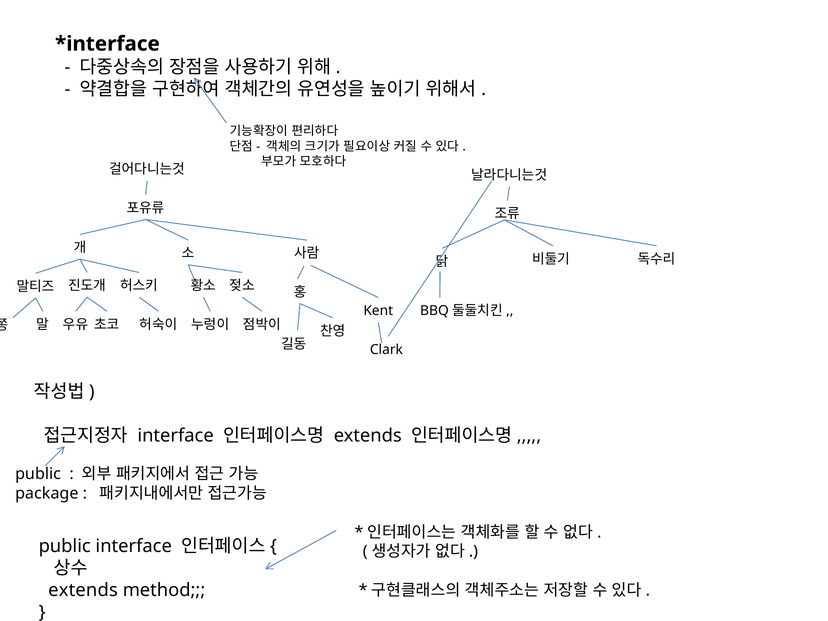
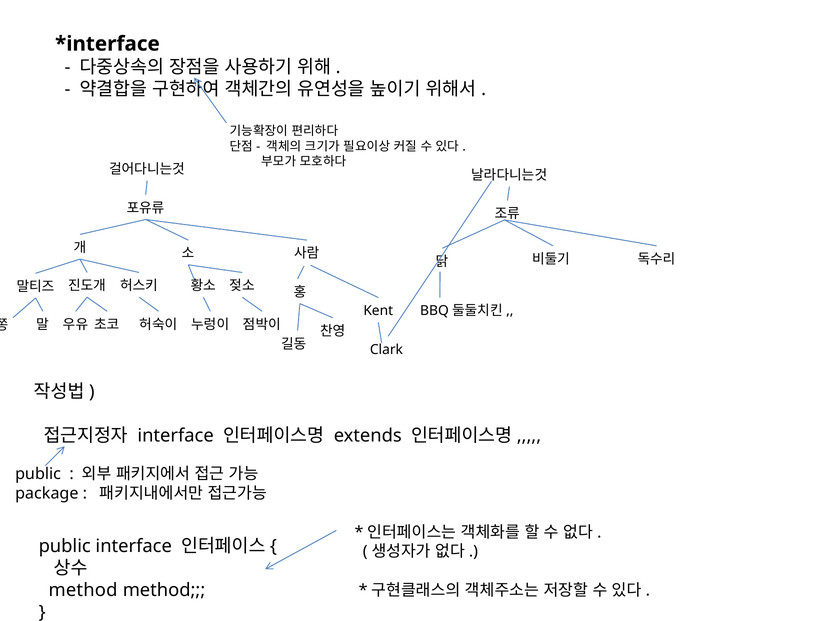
extends at (83, 590): extends -> method
